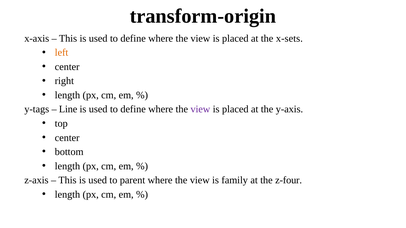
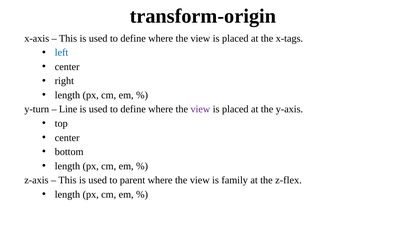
x-sets: x-sets -> x-tags
left colour: orange -> blue
y-tags: y-tags -> y-turn
z-four: z-four -> z-flex
